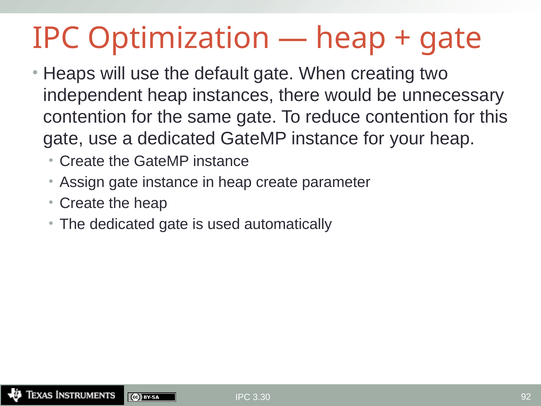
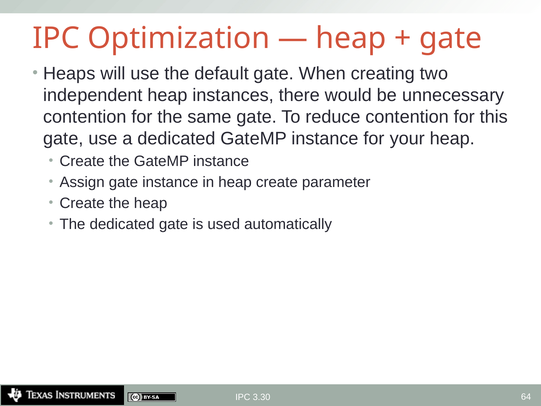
92: 92 -> 64
